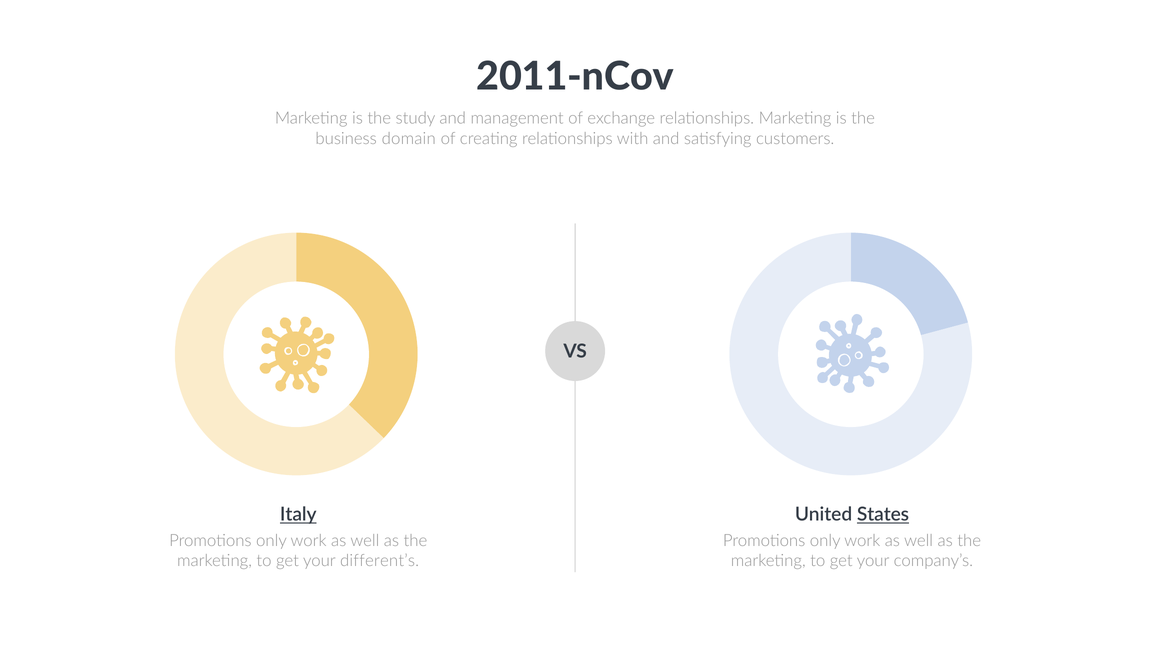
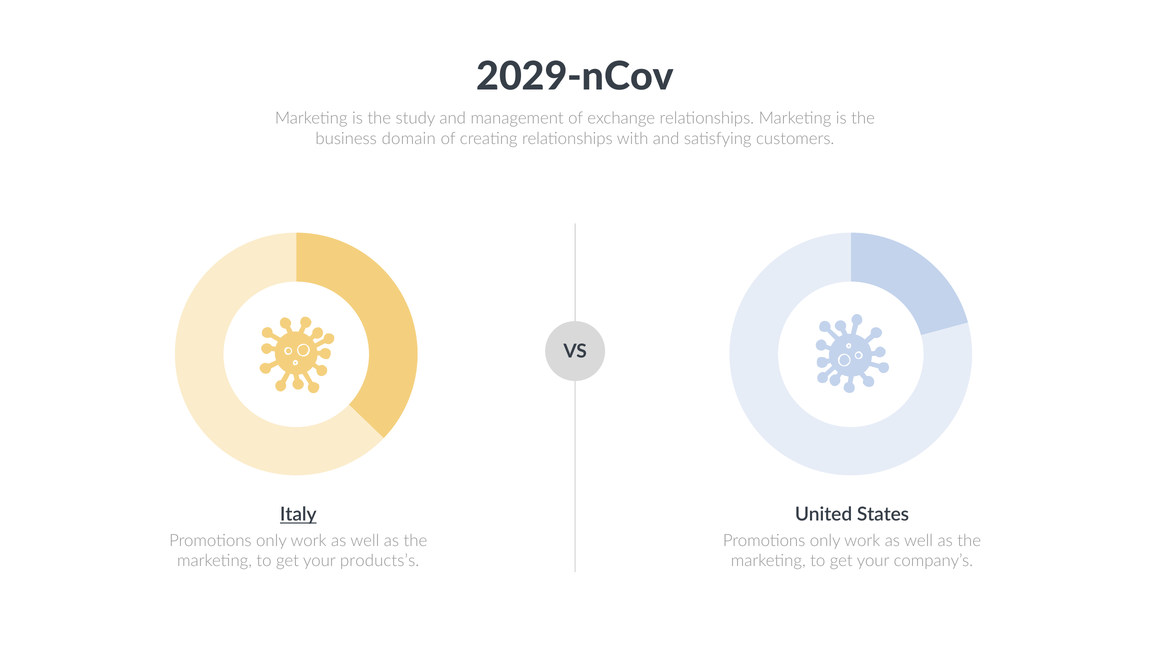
2011-nCov: 2011-nCov -> 2029-nCov
States underline: present -> none
different’s: different’s -> products’s
